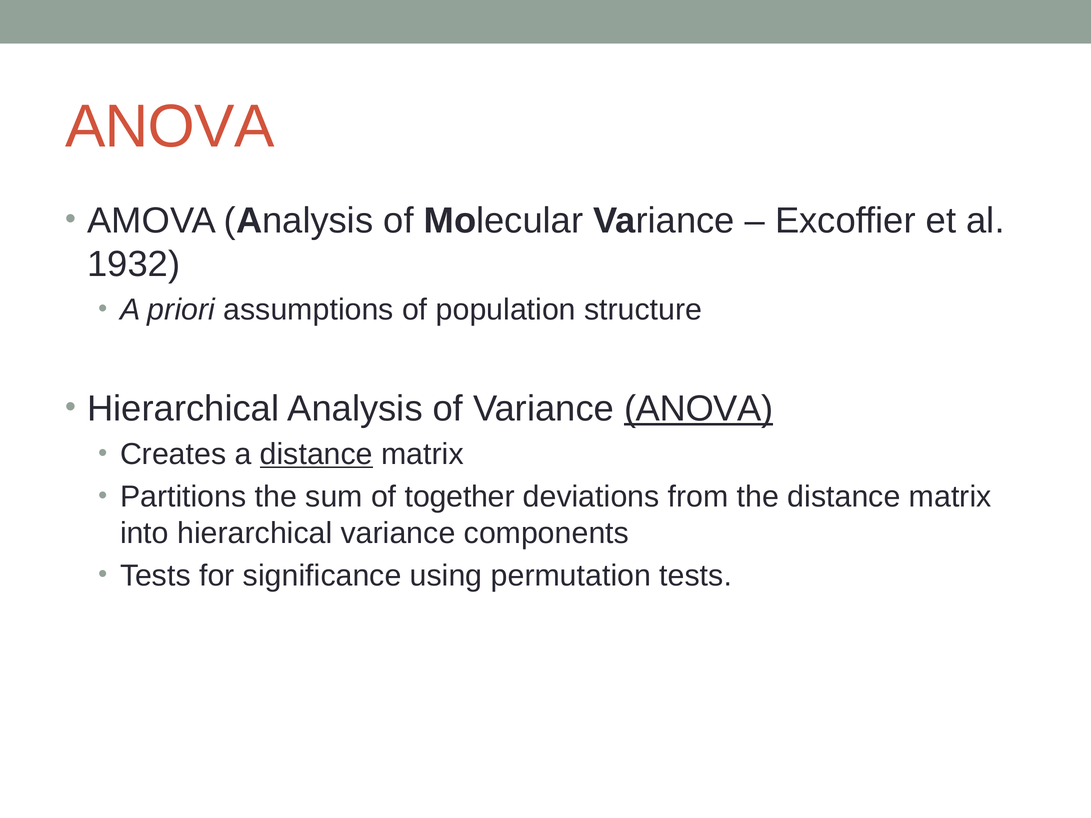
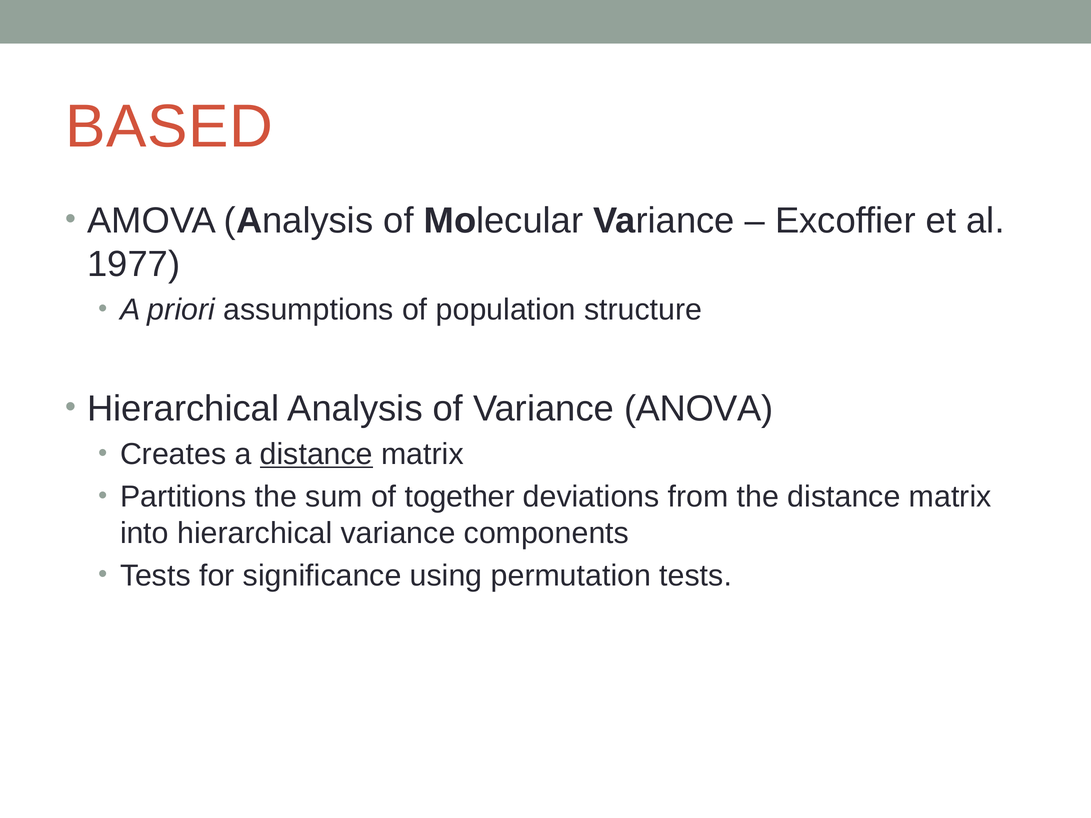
ANOVA at (170, 127): ANOVA -> BASED
1932: 1932 -> 1977
ANOVA at (699, 409) underline: present -> none
